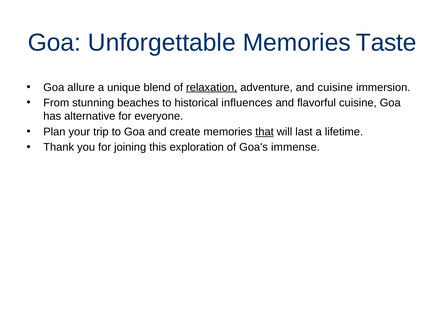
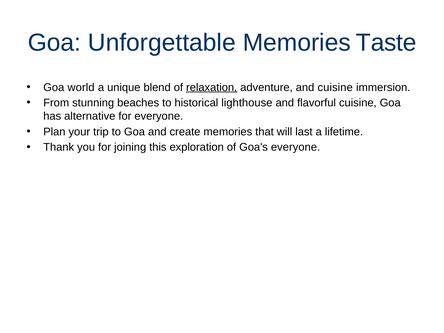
allure: allure -> world
influences: influences -> lighthouse
that underline: present -> none
Goa's immense: immense -> everyone
